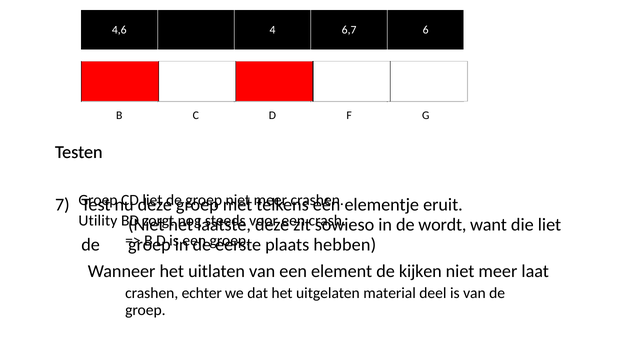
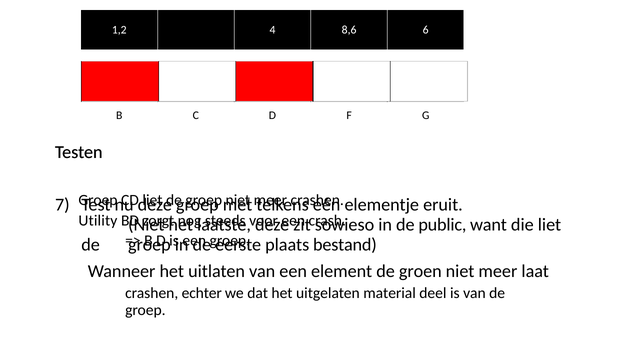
4,6: 4,6 -> 1,2
6,7: 6,7 -> 8,6
wordt: wordt -> public
hebben: hebben -> bestand
kijken: kijken -> groen
